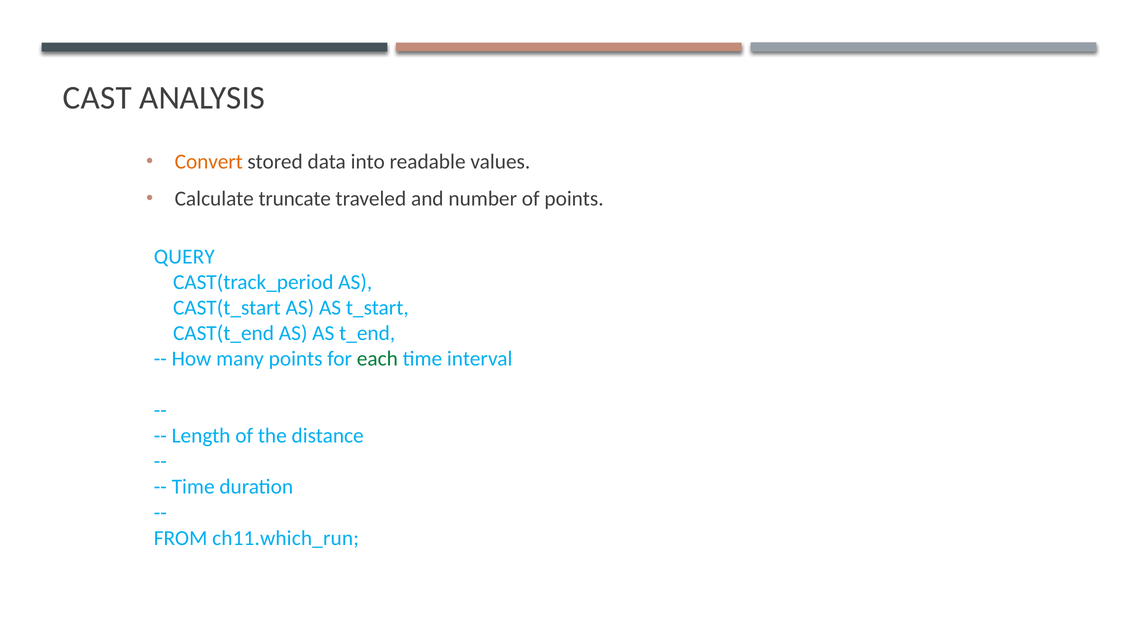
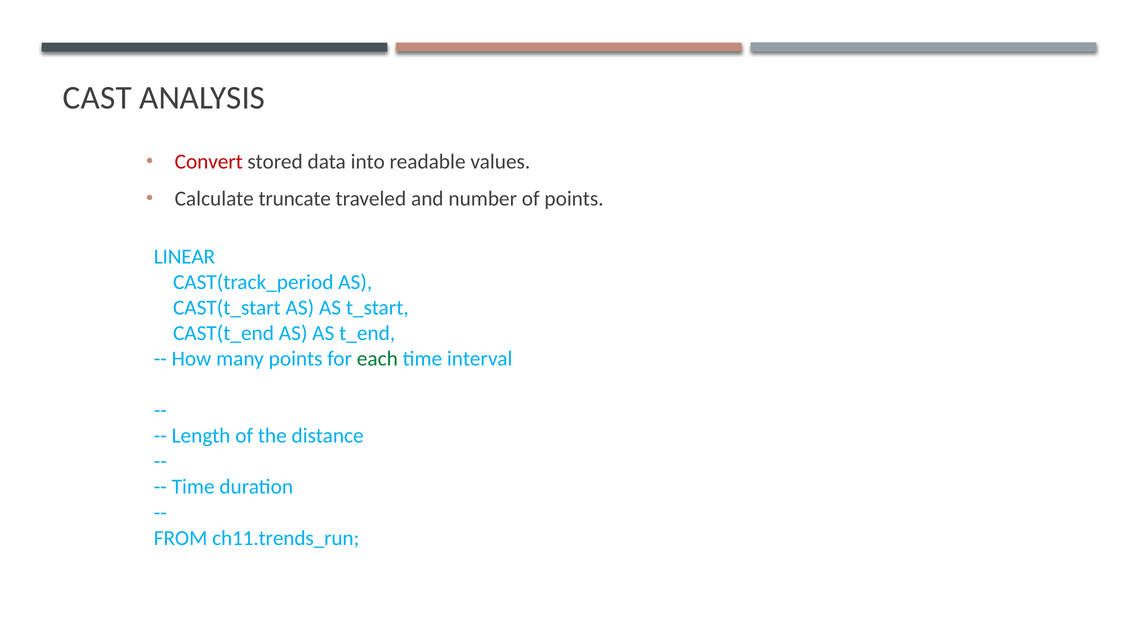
Convert colour: orange -> red
QUERY: QUERY -> LINEAR
ch11.which_run: ch11.which_run -> ch11.trends_run
